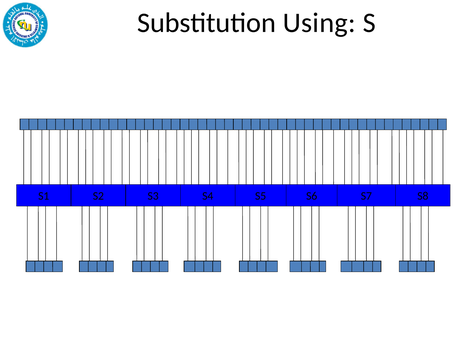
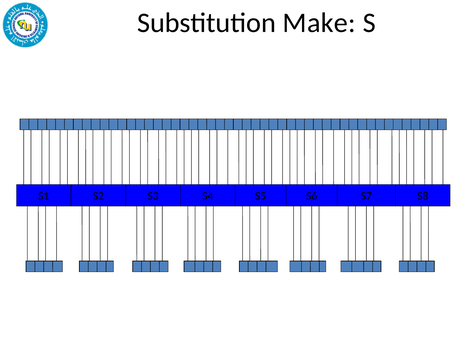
Using: Using -> Make
